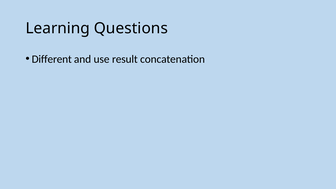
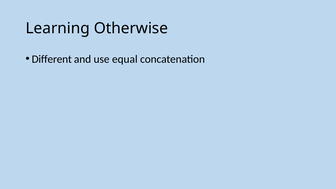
Questions: Questions -> Otherwise
result: result -> equal
